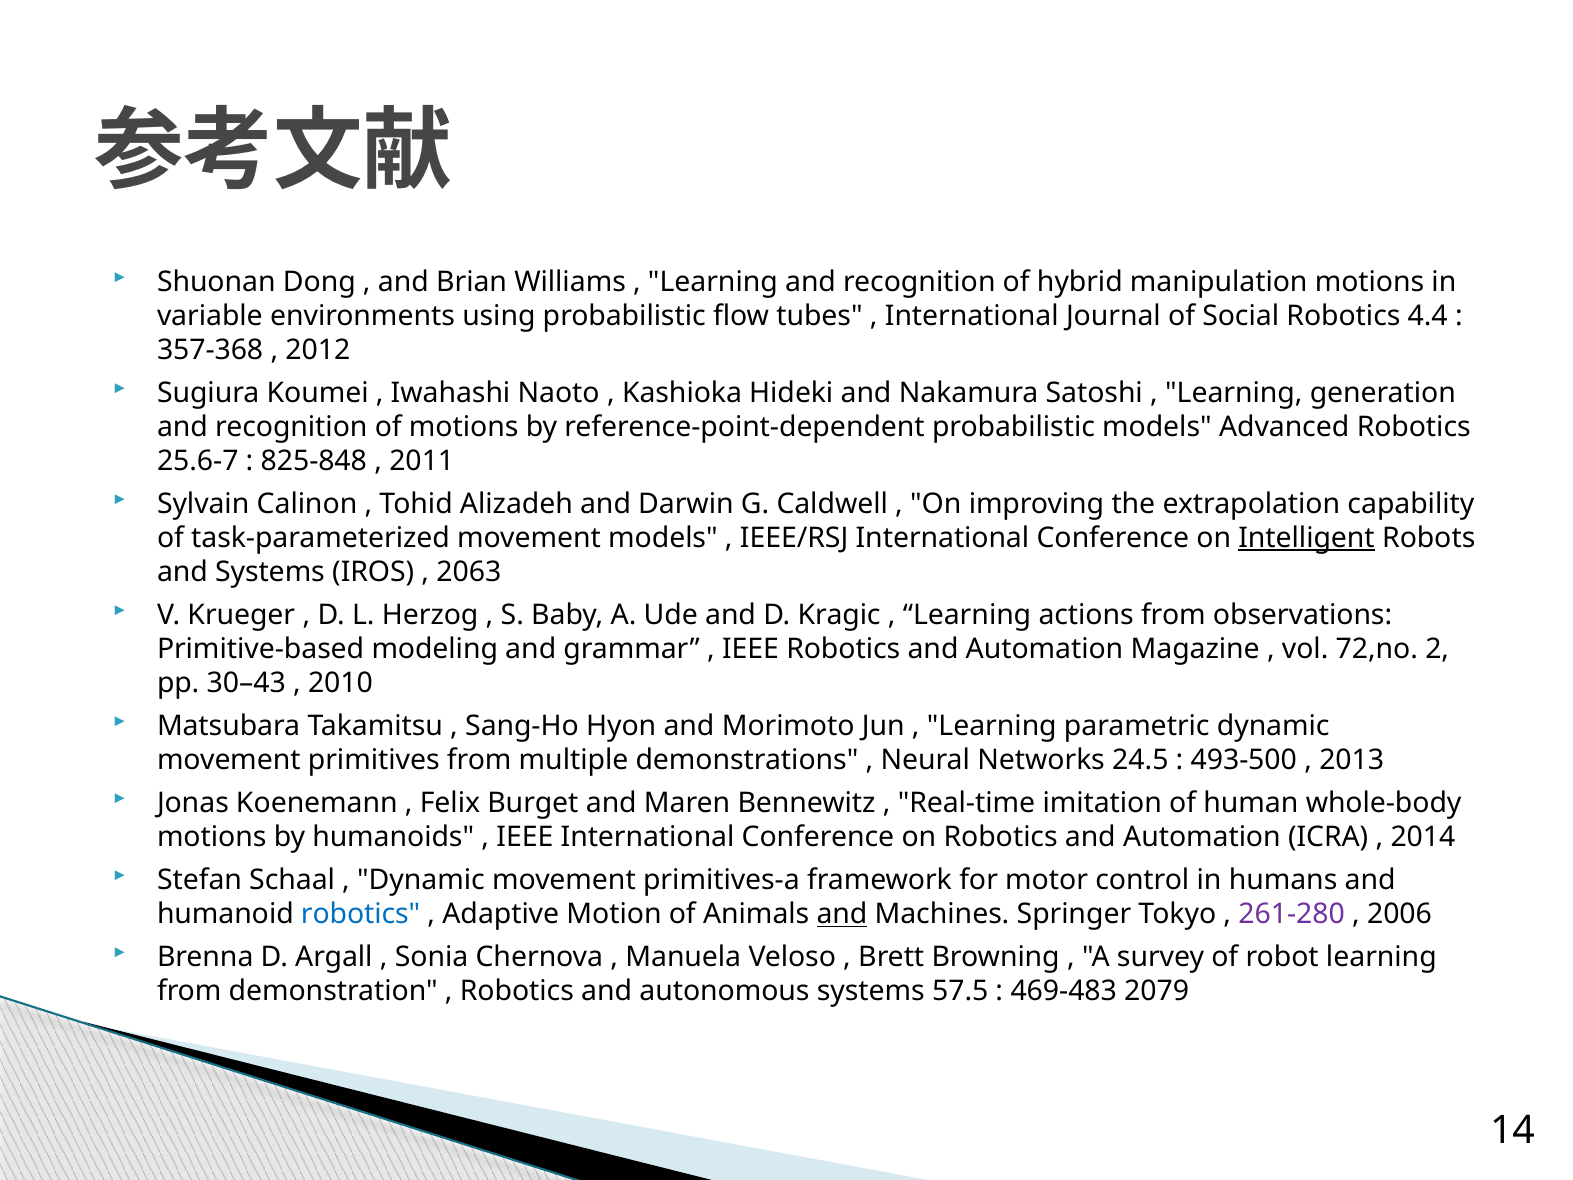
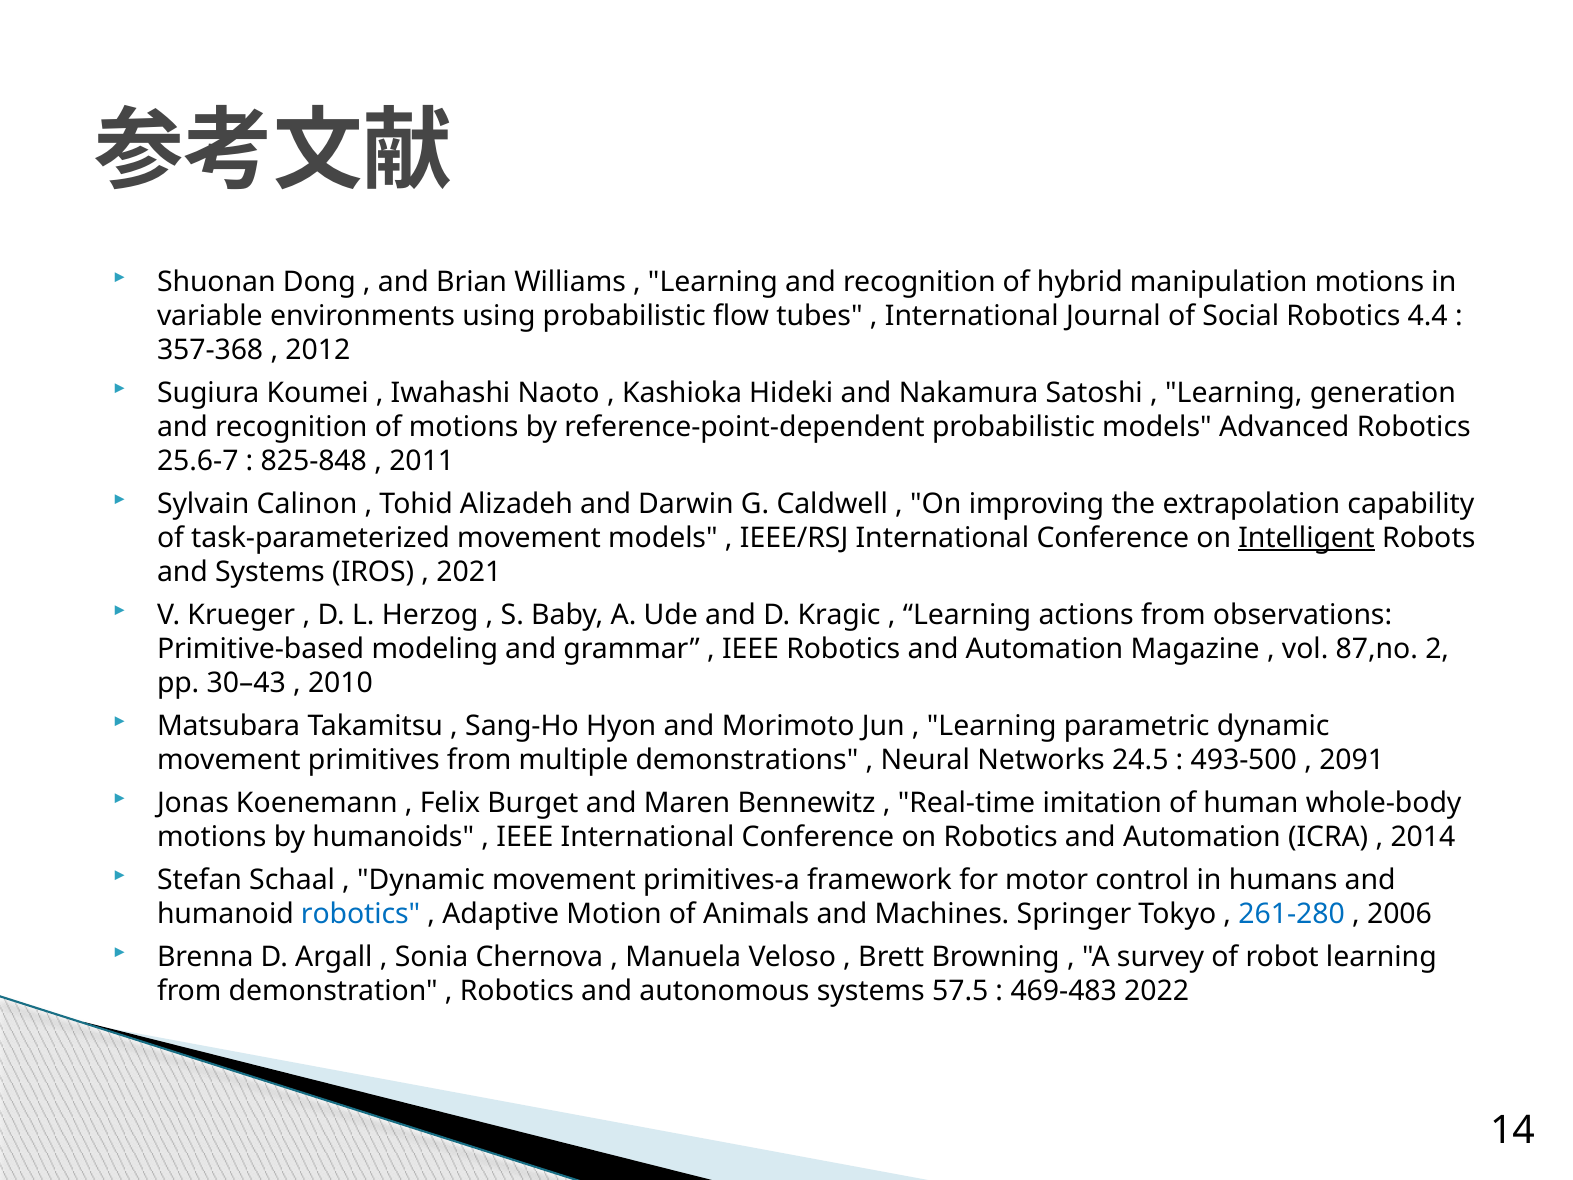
2063: 2063 -> 2021
72,no: 72,no -> 87,no
2013: 2013 -> 2091
and at (842, 914) underline: present -> none
261-280 colour: purple -> blue
2079: 2079 -> 2022
